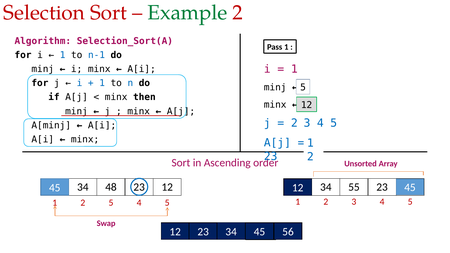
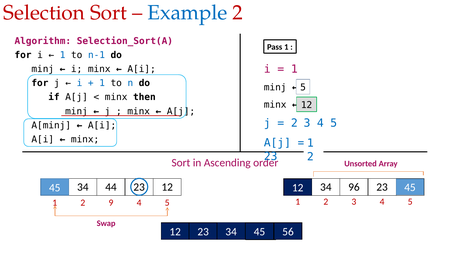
Example colour: green -> blue
48: 48 -> 44
55: 55 -> 96
2 5: 5 -> 9
